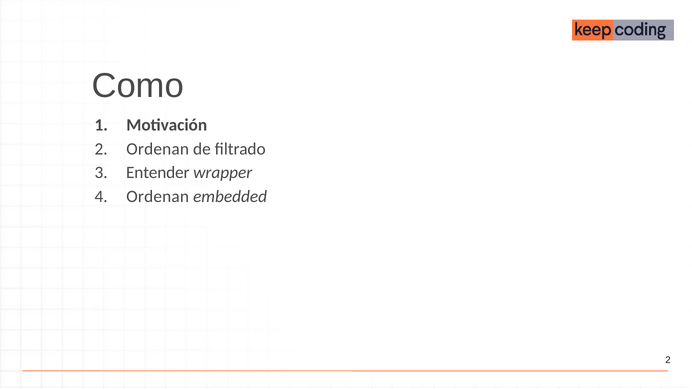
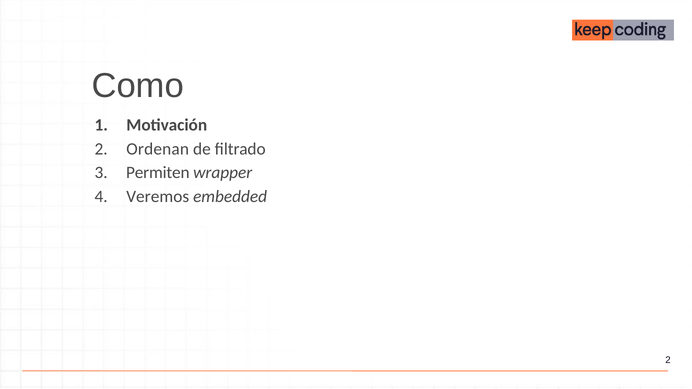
Entender: Entender -> Permiten
Ordenan at (158, 197): Ordenan -> Veremos
